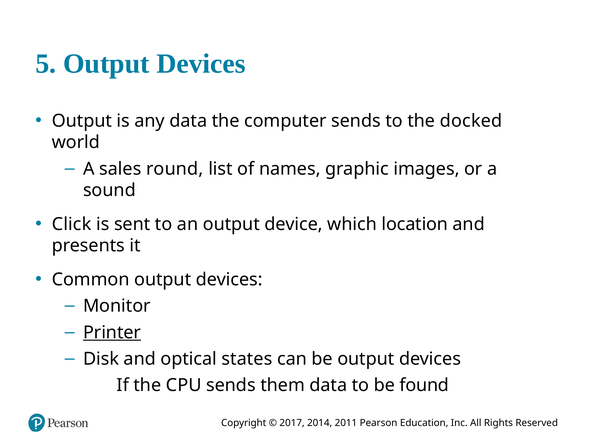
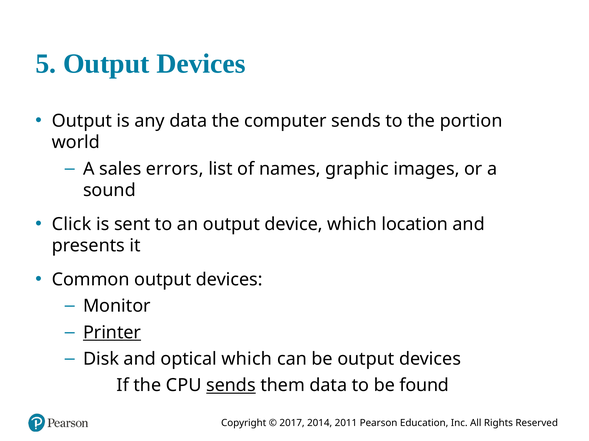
docked: docked -> portion
round: round -> errors
optical states: states -> which
sends at (231, 386) underline: none -> present
